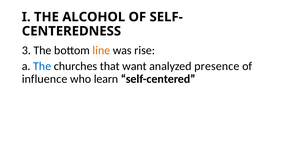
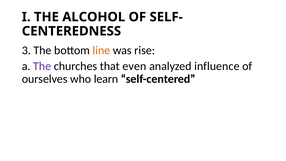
The at (42, 66) colour: blue -> purple
want: want -> even
presence: presence -> influence
influence: influence -> ourselves
